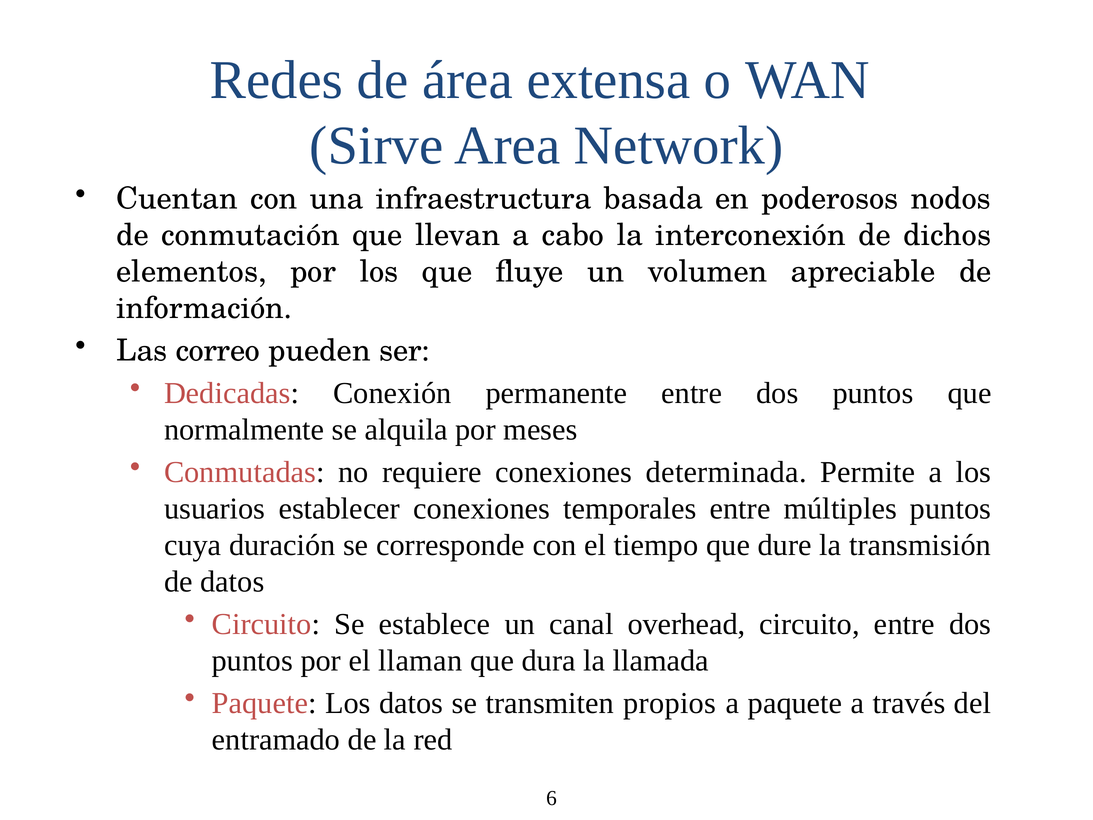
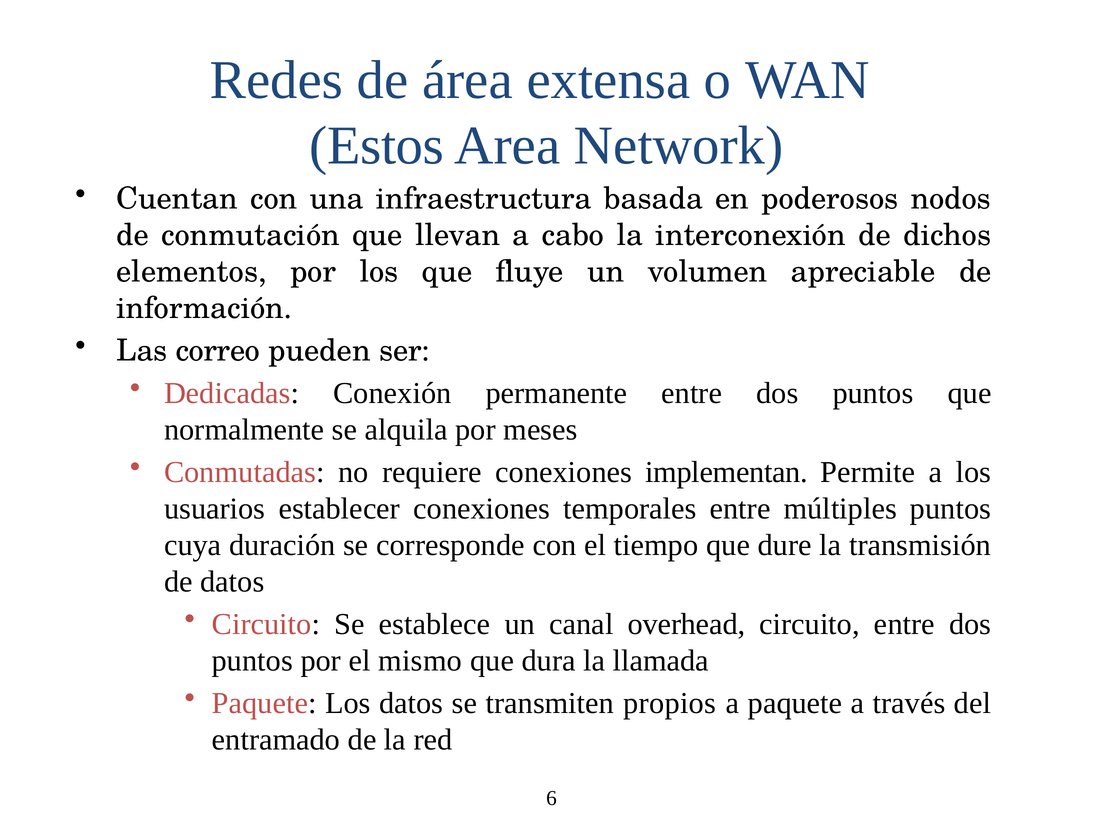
Sirve: Sirve -> Estos
determinada: determinada -> implementan
llaman: llaman -> mismo
